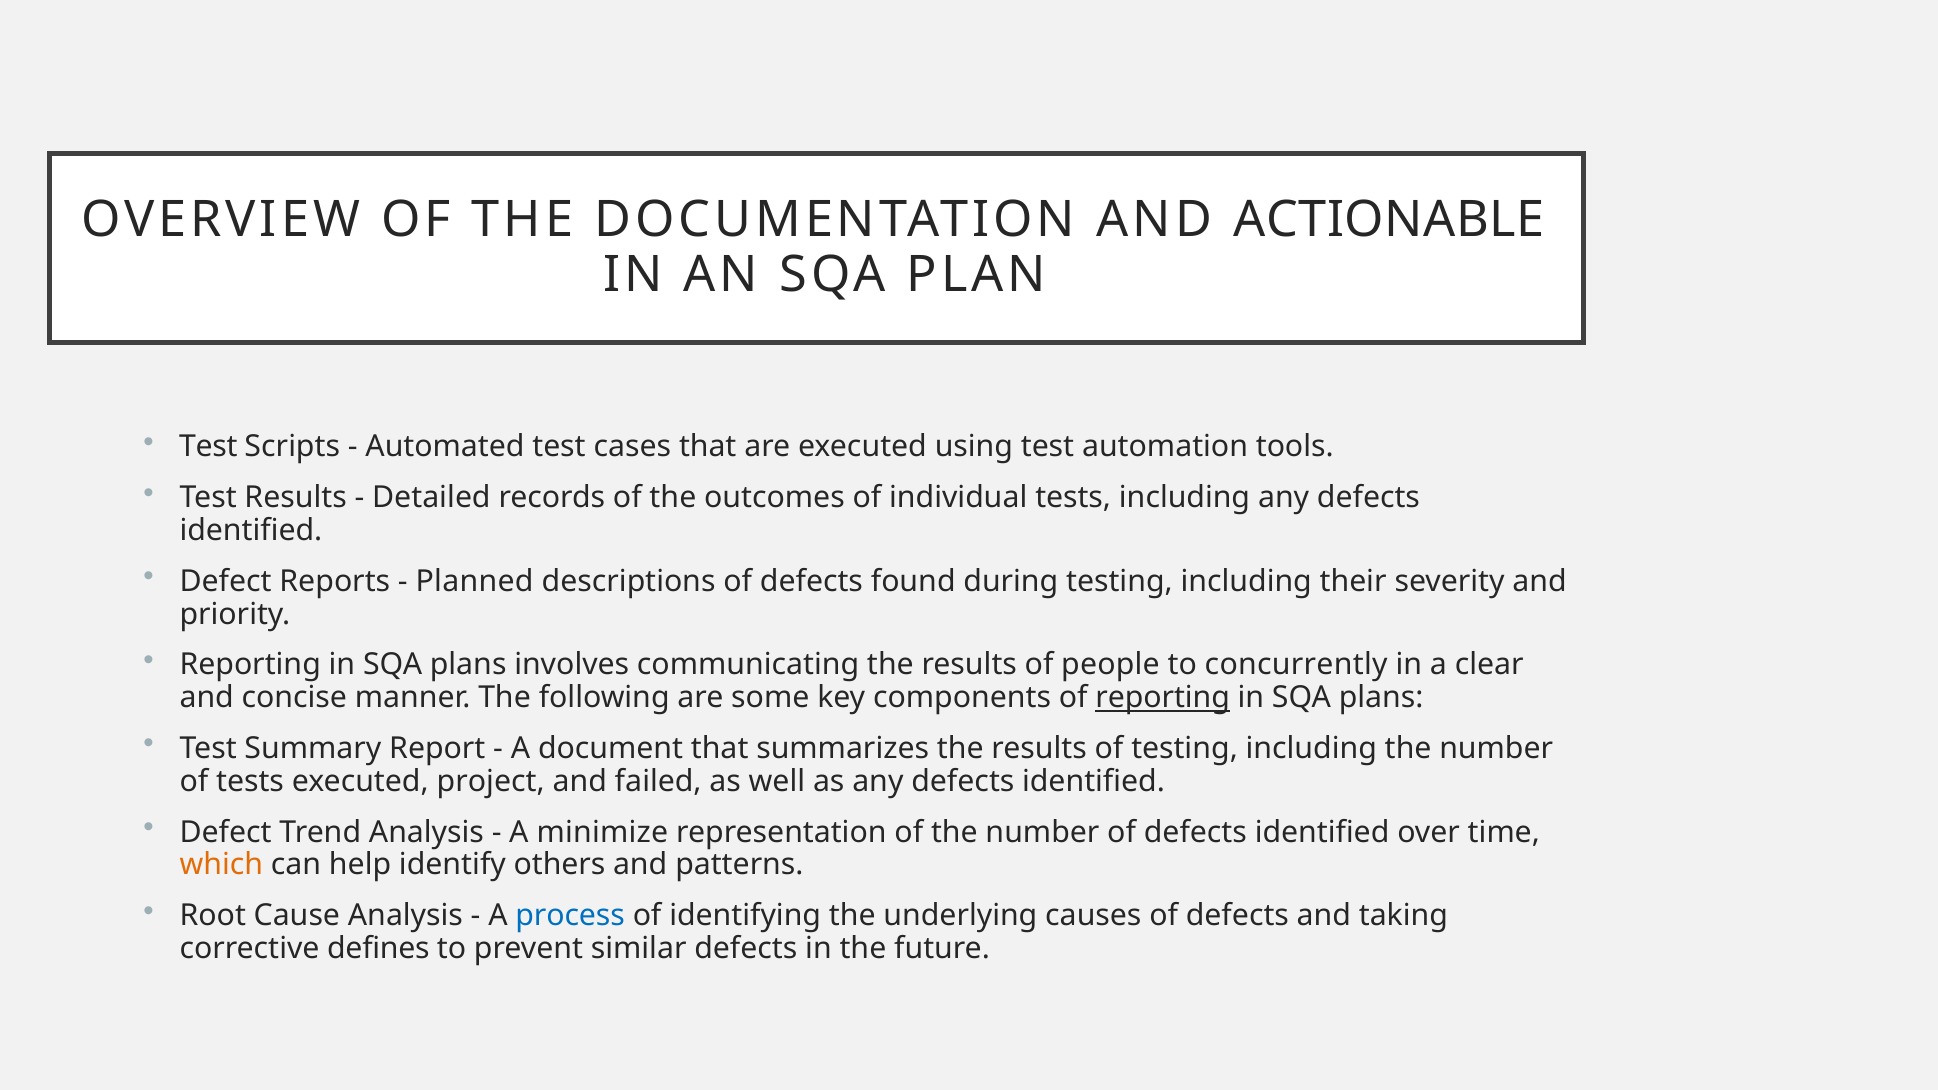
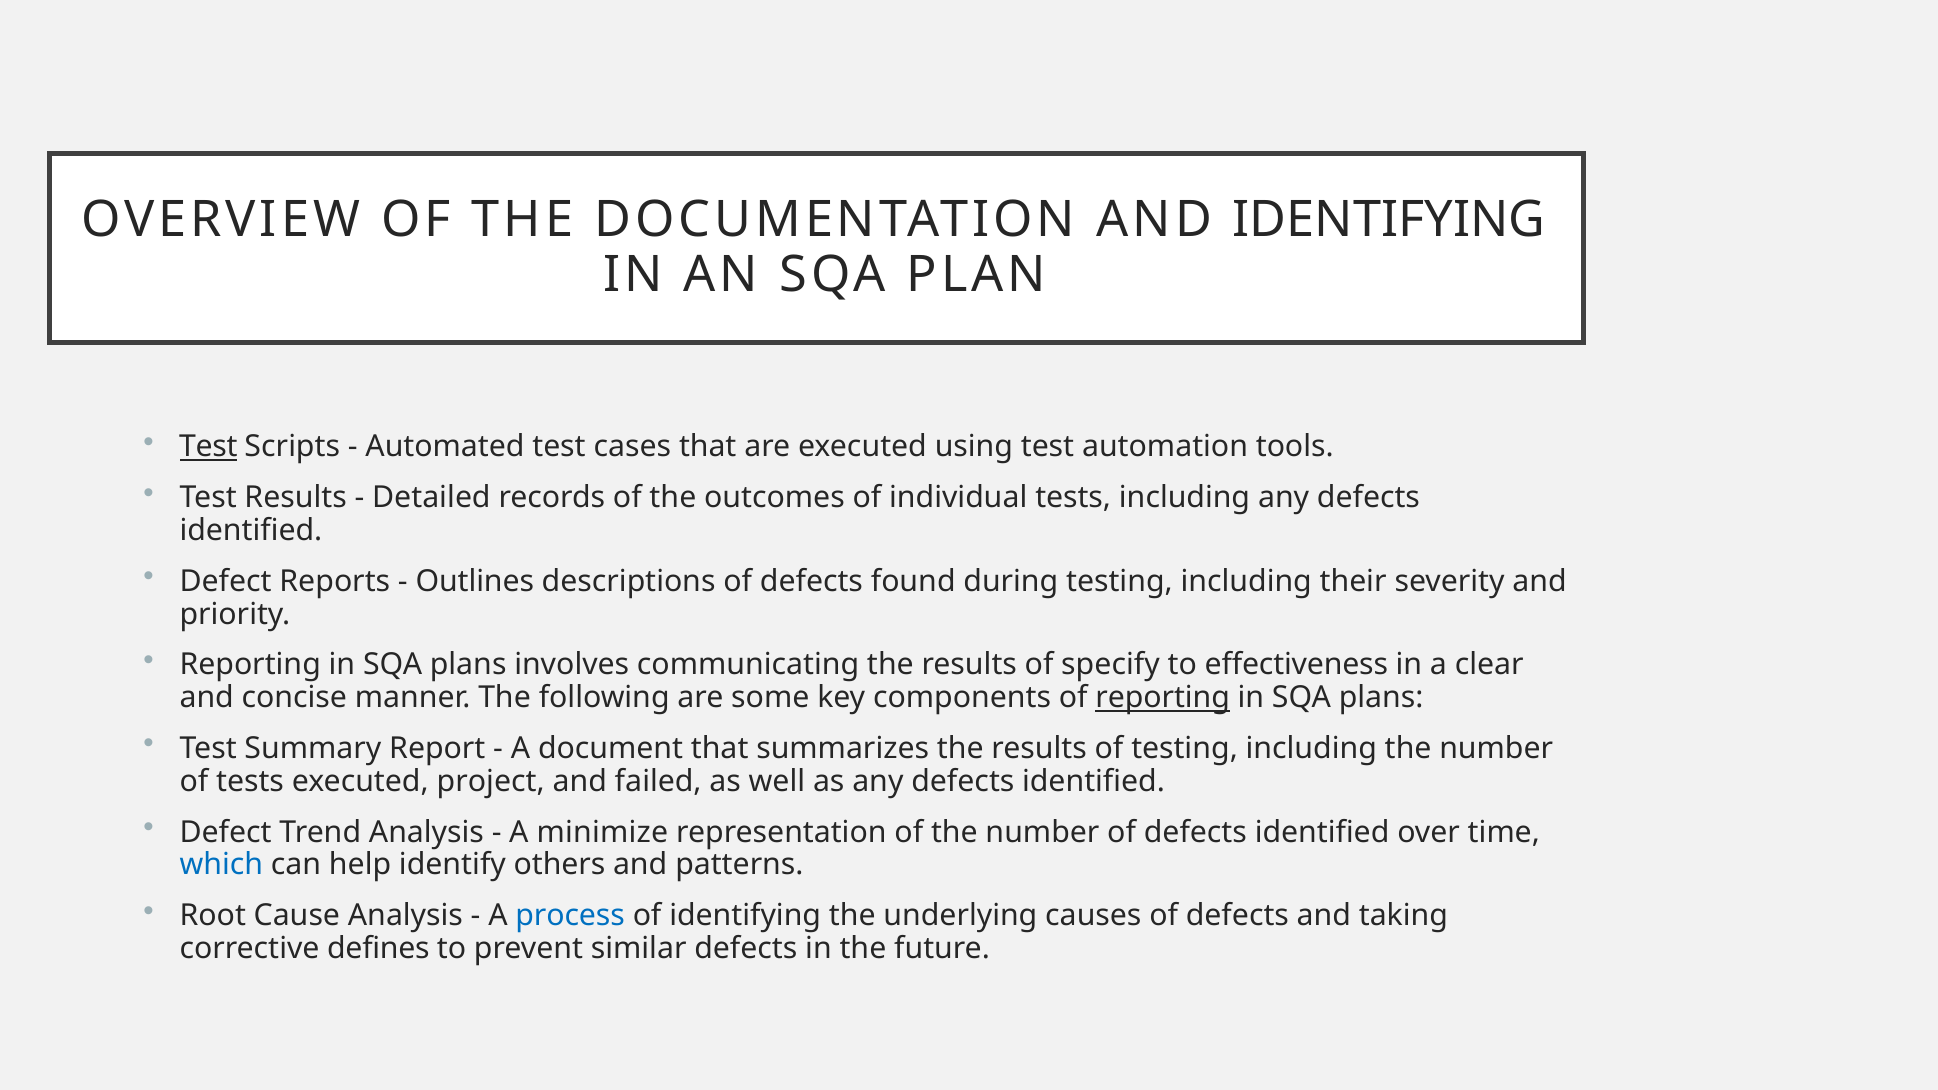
AND ACTIONABLE: ACTIONABLE -> IDENTIFYING
Test at (208, 447) underline: none -> present
Planned: Planned -> Outlines
people: people -> specify
concurrently: concurrently -> effectiveness
which colour: orange -> blue
